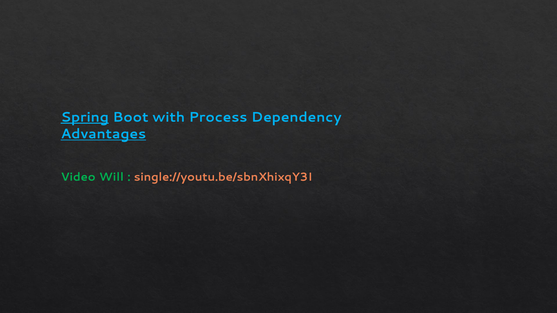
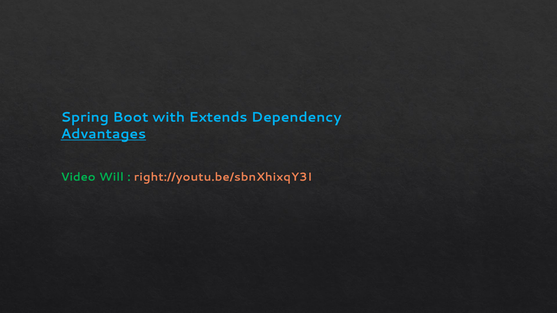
Spring underline: present -> none
Process: Process -> Extends
single://youtu.be/sbnXhixqY3I: single://youtu.be/sbnXhixqY3I -> right://youtu.be/sbnXhixqY3I
